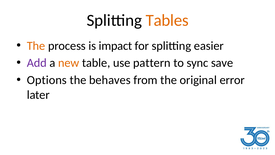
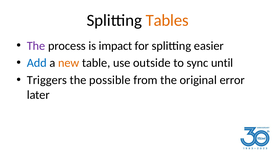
The at (36, 46) colour: orange -> purple
Add colour: purple -> blue
pattern: pattern -> outside
save: save -> until
Options: Options -> Triggers
behaves: behaves -> possible
